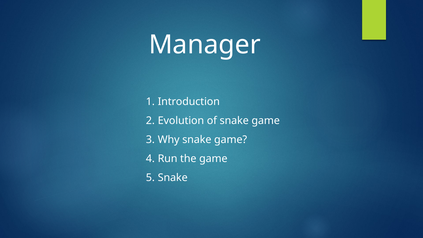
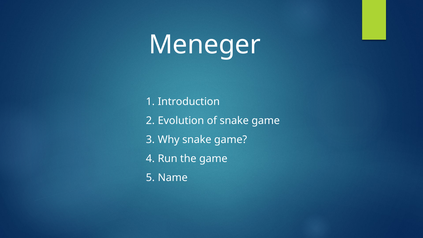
Manager: Manager -> Meneger
Snake at (173, 178): Snake -> Name
